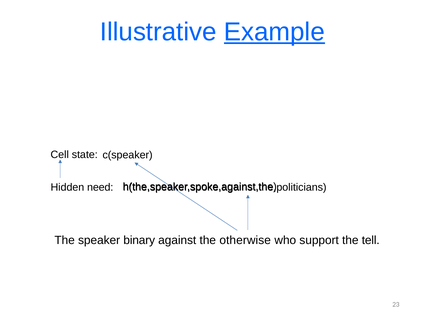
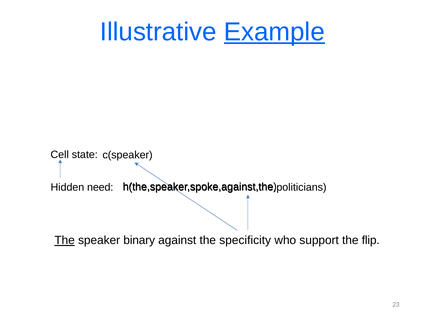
The at (65, 240) underline: none -> present
otherwise: otherwise -> specificity
tell: tell -> flip
